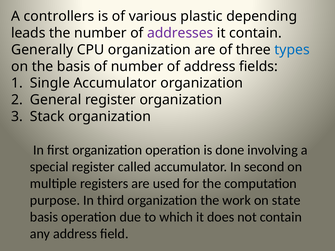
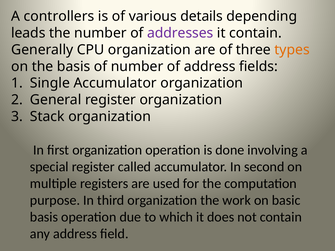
plastic: plastic -> details
types colour: blue -> orange
state: state -> basic
